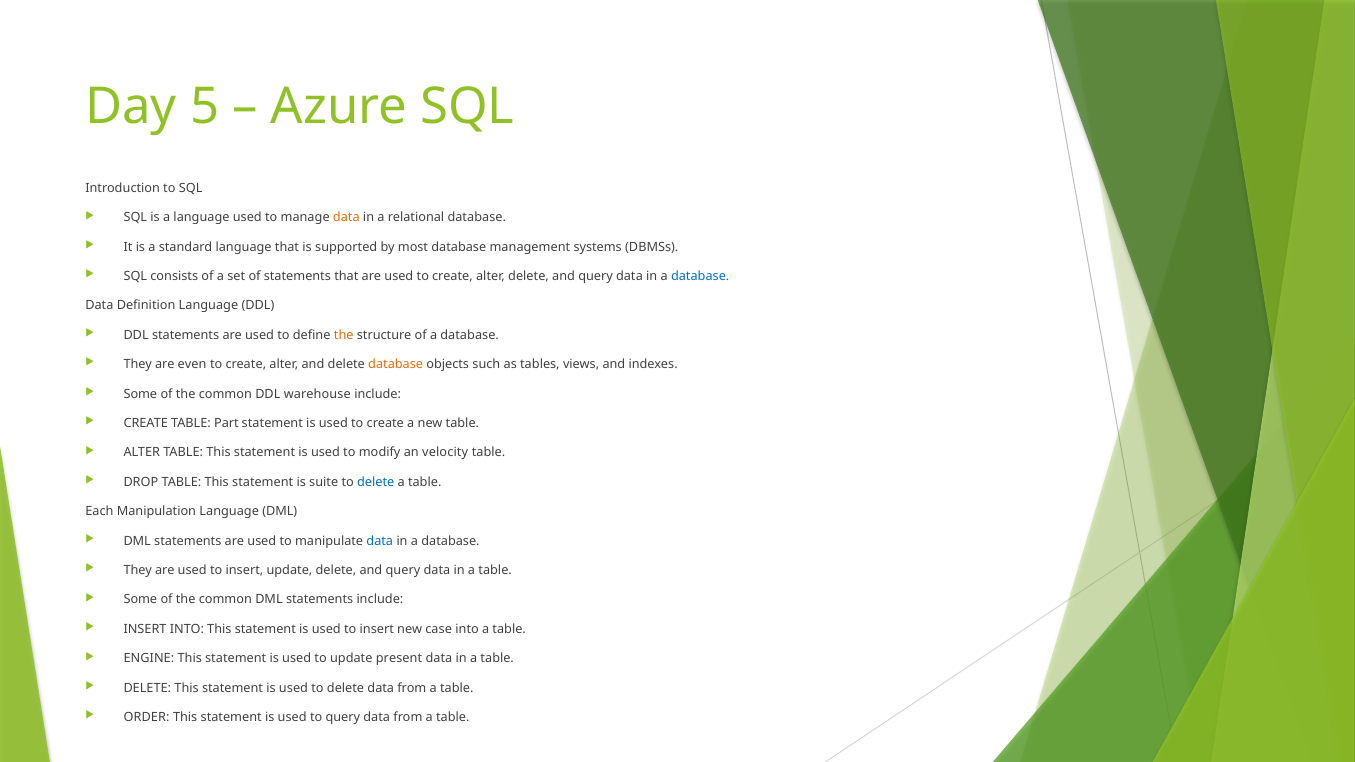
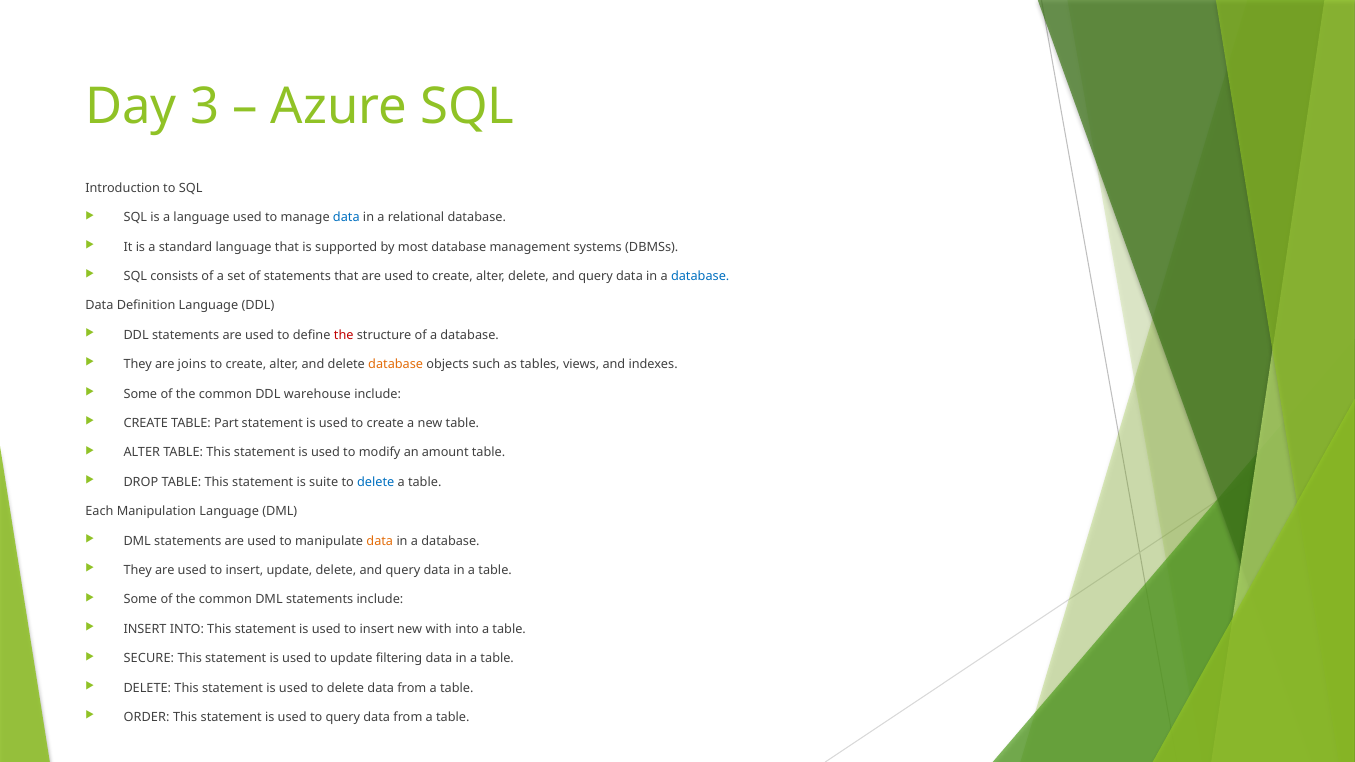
5: 5 -> 3
data at (346, 217) colour: orange -> blue
the at (344, 335) colour: orange -> red
even: even -> joins
velocity: velocity -> amount
data at (380, 541) colour: blue -> orange
case: case -> with
ENGINE: ENGINE -> SECURE
present: present -> filtering
